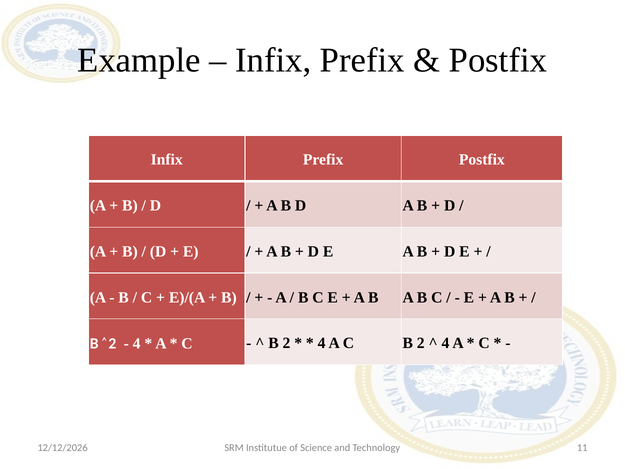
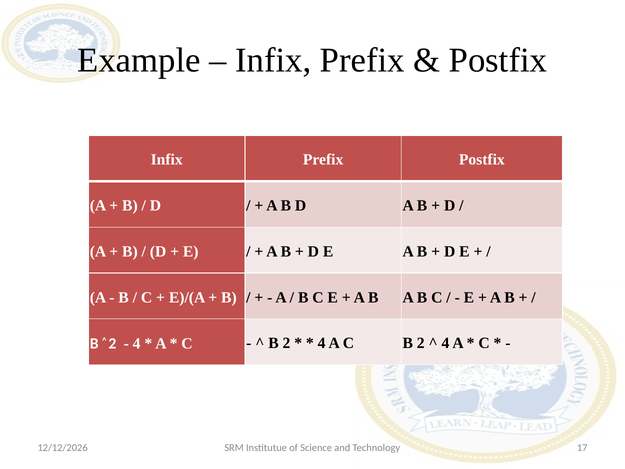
11: 11 -> 17
